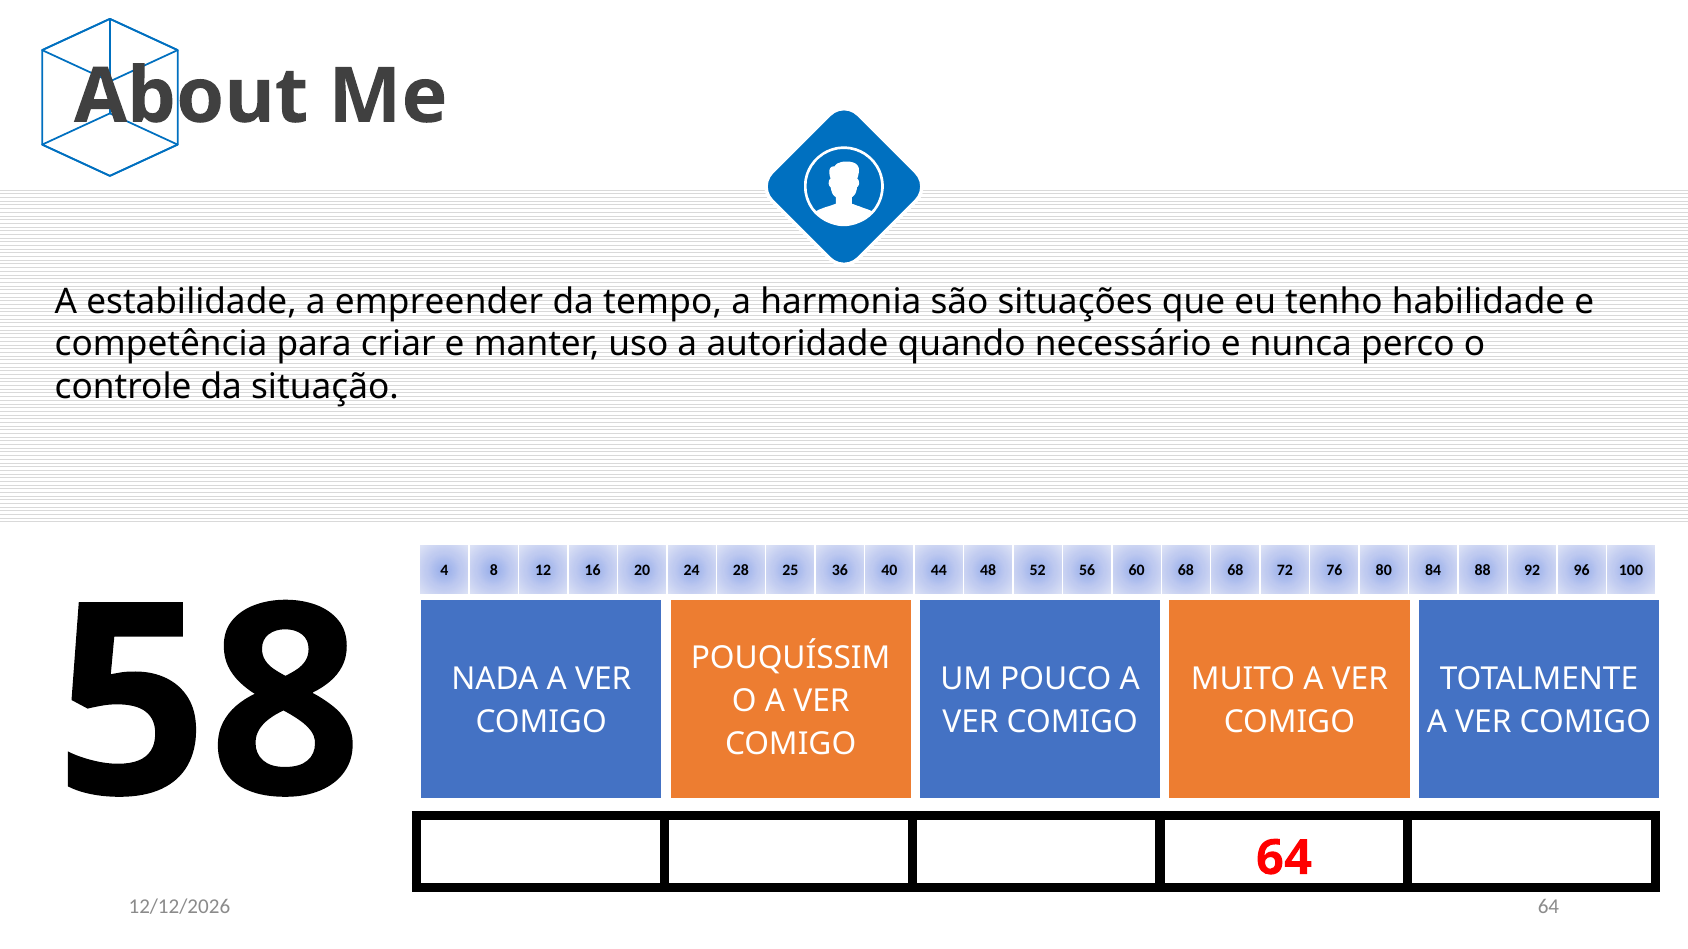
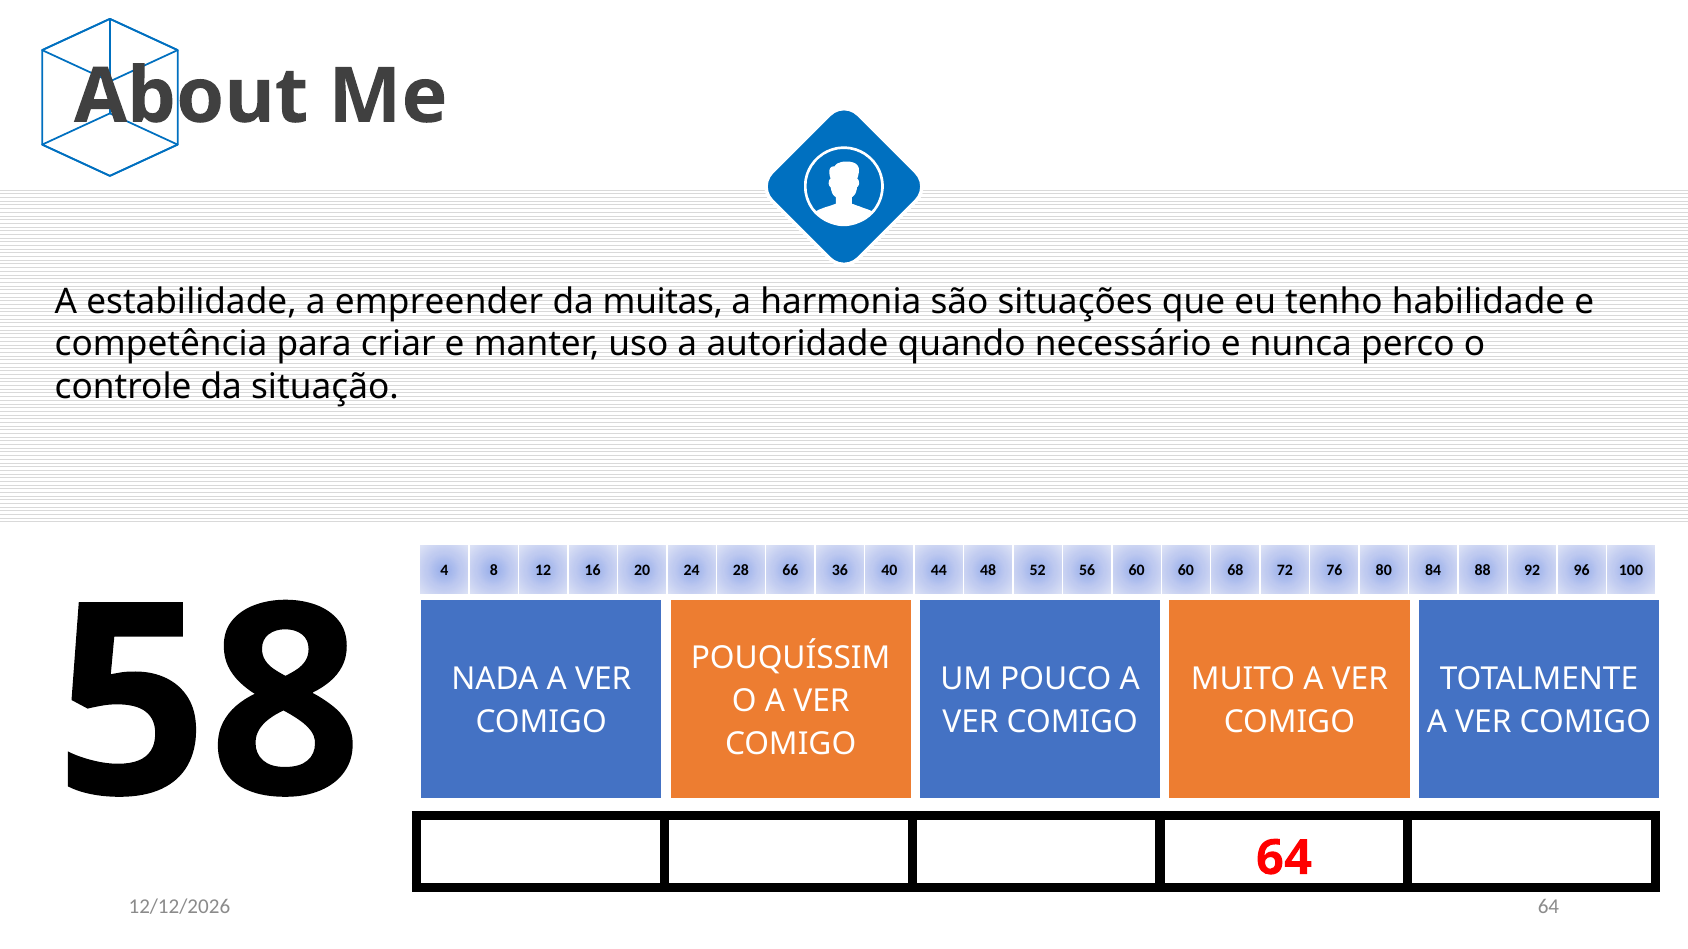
tempo: tempo -> muitas
25: 25 -> 66
60 68: 68 -> 60
